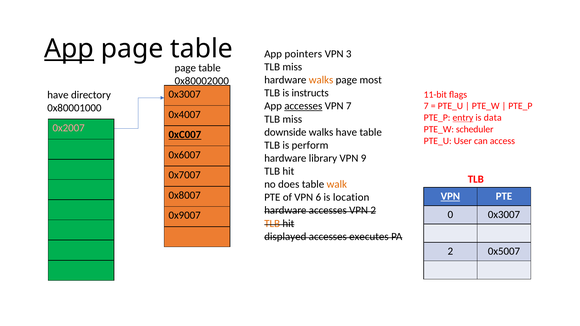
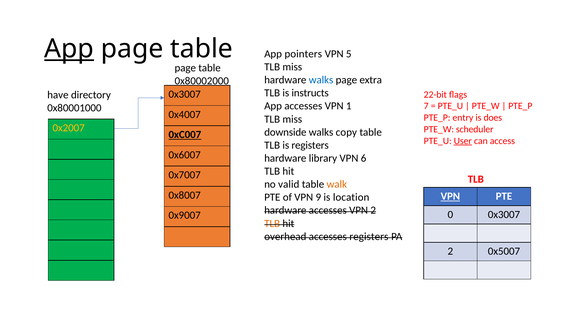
3: 3 -> 5
walks at (321, 80) colour: orange -> blue
most: most -> extra
11-bit: 11-bit -> 22-bit
accesses at (303, 106) underline: present -> none
VPN 7: 7 -> 1
entry underline: present -> none
data: data -> does
0x2007 colour: pink -> yellow
walks have: have -> copy
User underline: none -> present
is perform: perform -> registers
9: 9 -> 6
does: does -> valid
6: 6 -> 9
displayed: displayed -> overhead
accesses executes: executes -> registers
